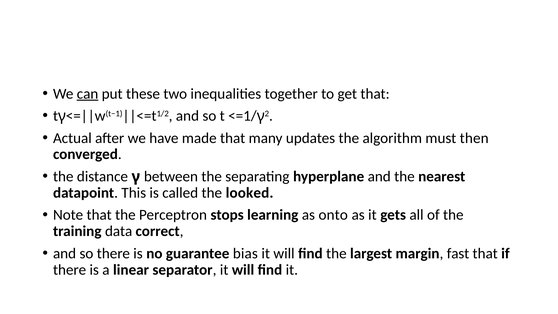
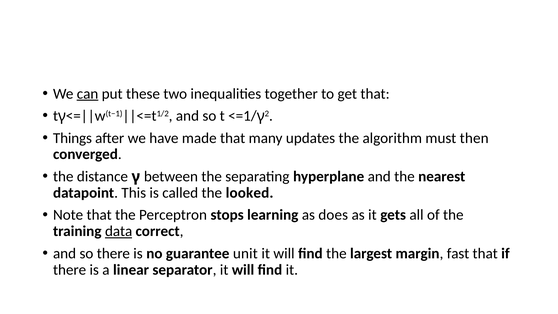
Actual: Actual -> Things
onto: onto -> does
data underline: none -> present
bias: bias -> unit
